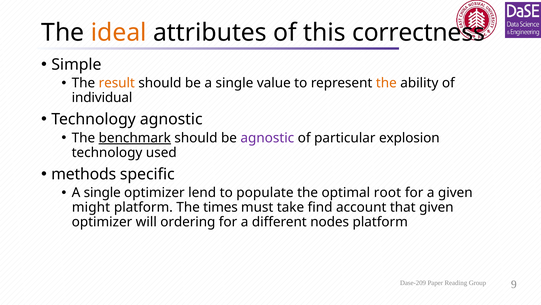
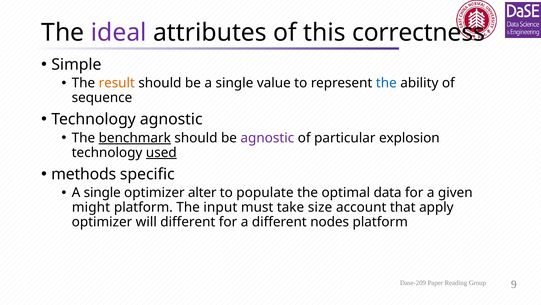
ideal colour: orange -> purple
the at (386, 83) colour: orange -> blue
individual: individual -> sequence
used underline: none -> present
lend: lend -> alter
root: root -> data
times: times -> input
find: find -> size
that given: given -> apply
will ordering: ordering -> different
